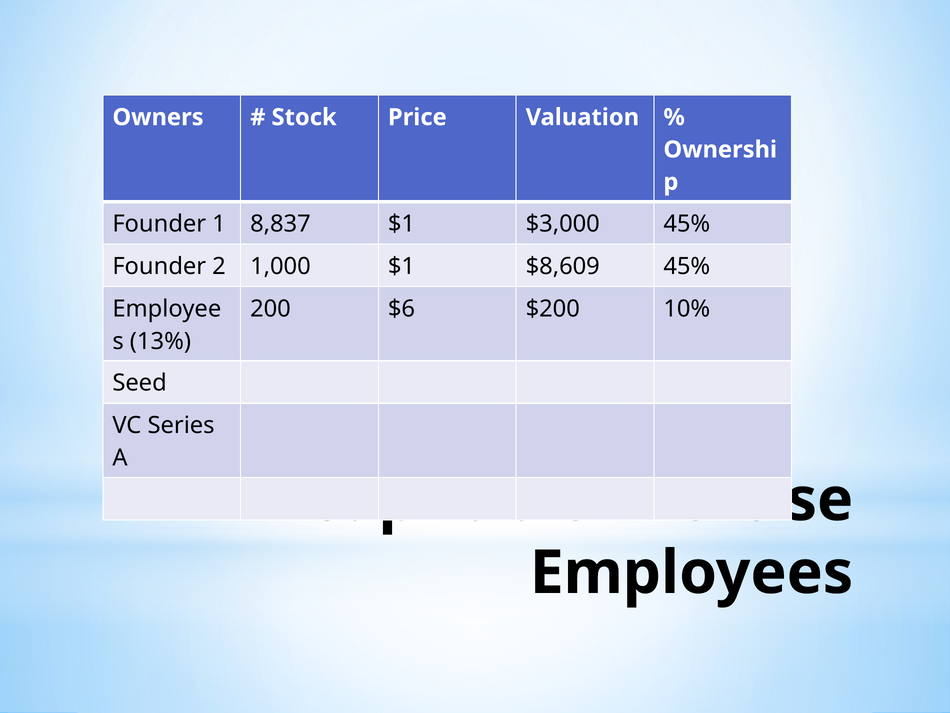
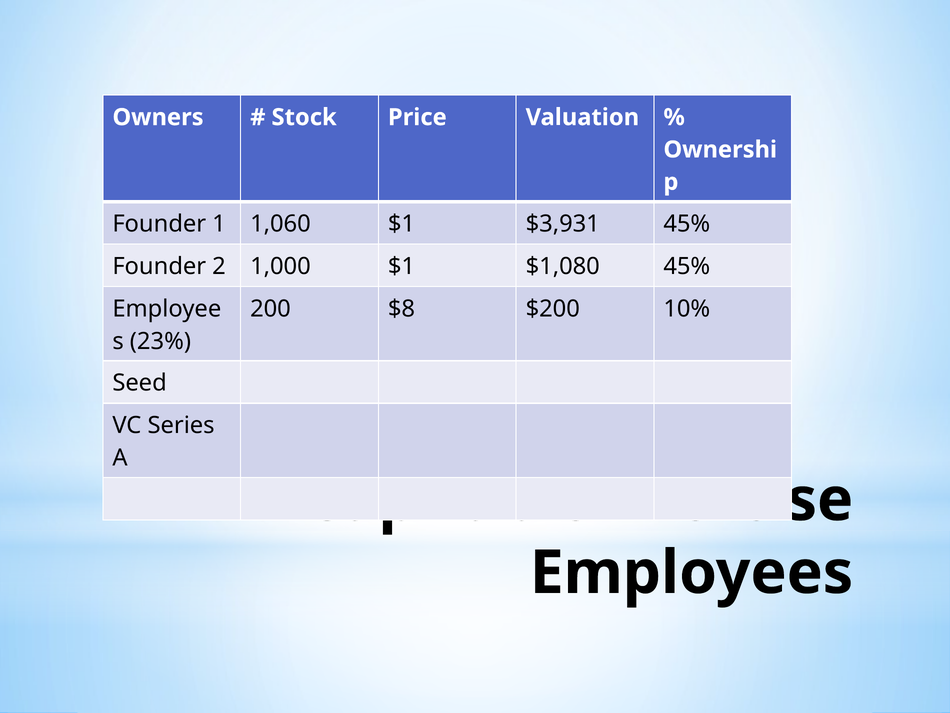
8,837: 8,837 -> 1,060
$3,000: $3,000 -> $3,931
$8,609: $8,609 -> $1,080
$6: $6 -> $8
13%: 13% -> 23%
